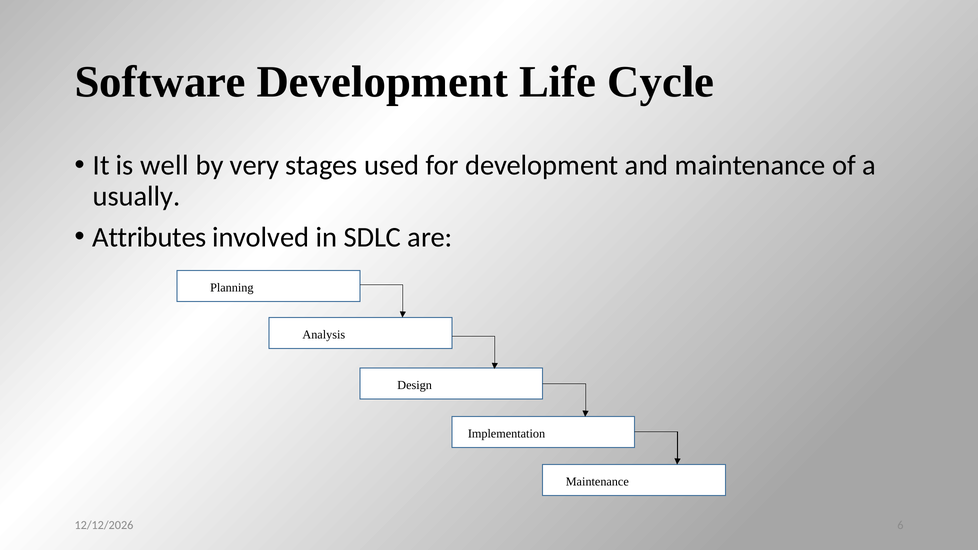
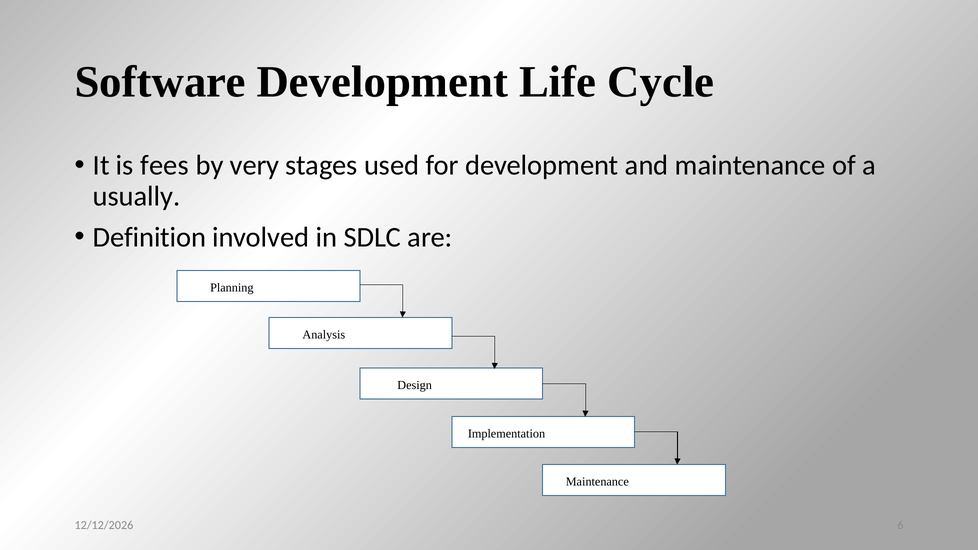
well: well -> fees
Attributes: Attributes -> Definition
